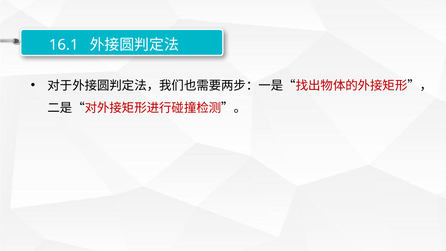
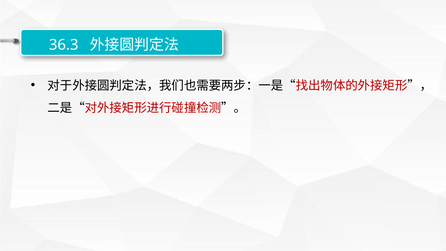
16.1: 16.1 -> 36.3
